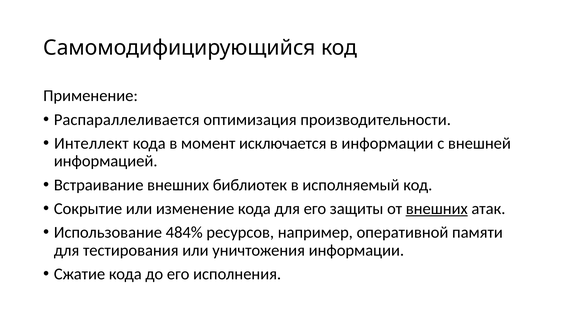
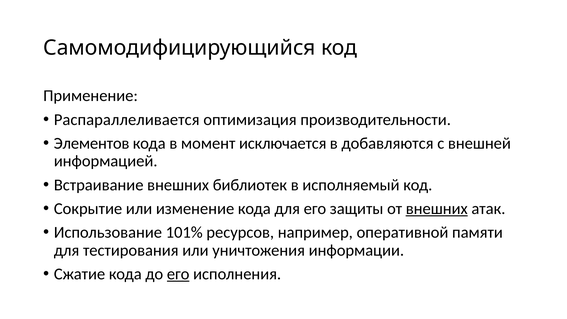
Интеллект: Интеллект -> Элементов
в информации: информации -> добавляются
484%: 484% -> 101%
его at (178, 274) underline: none -> present
